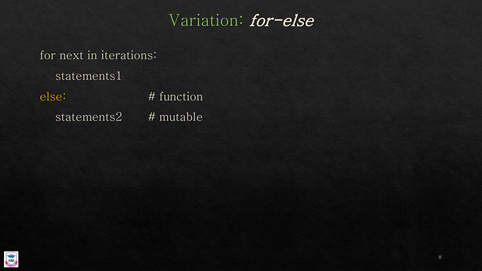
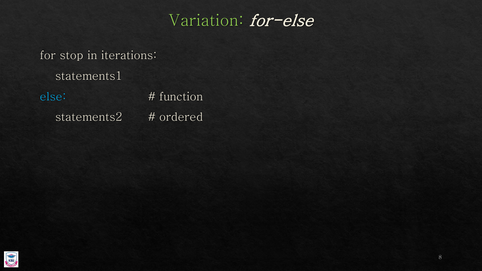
next: next -> stop
else colour: yellow -> light blue
mutable: mutable -> ordered
